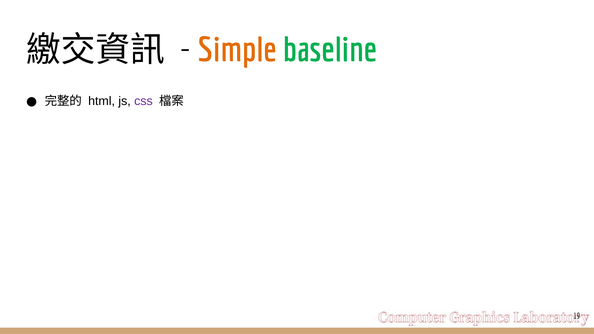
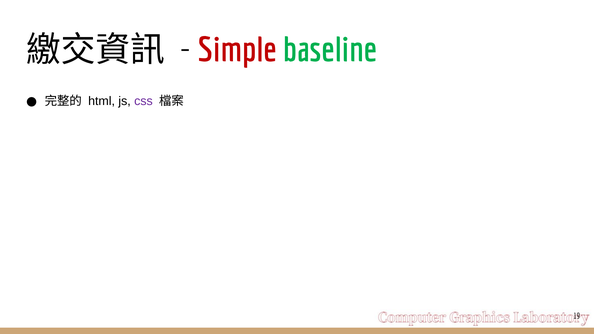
Simple colour: orange -> red
